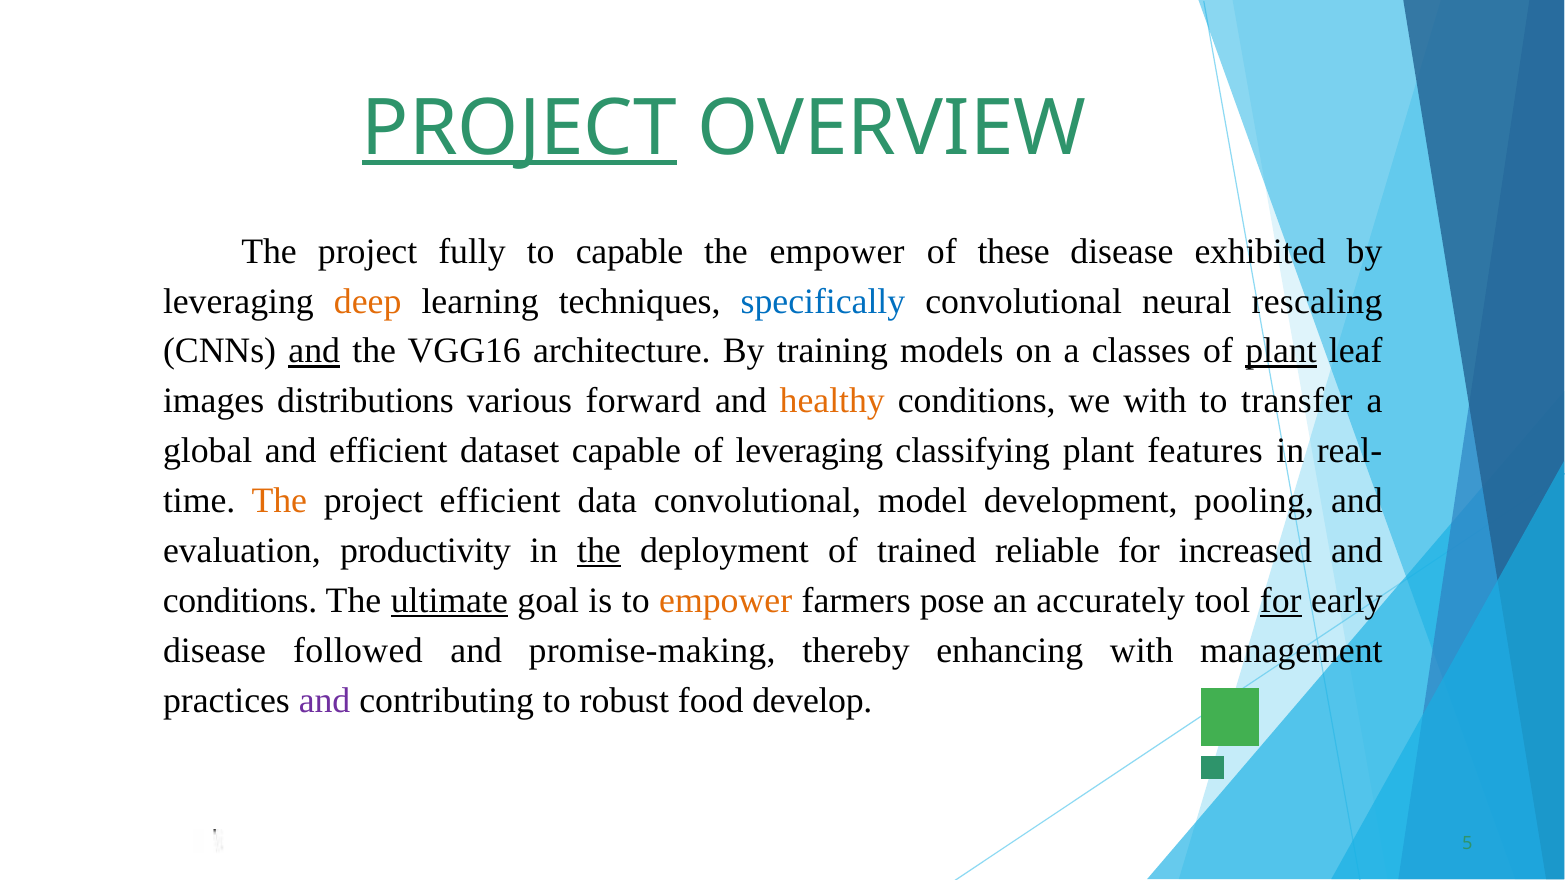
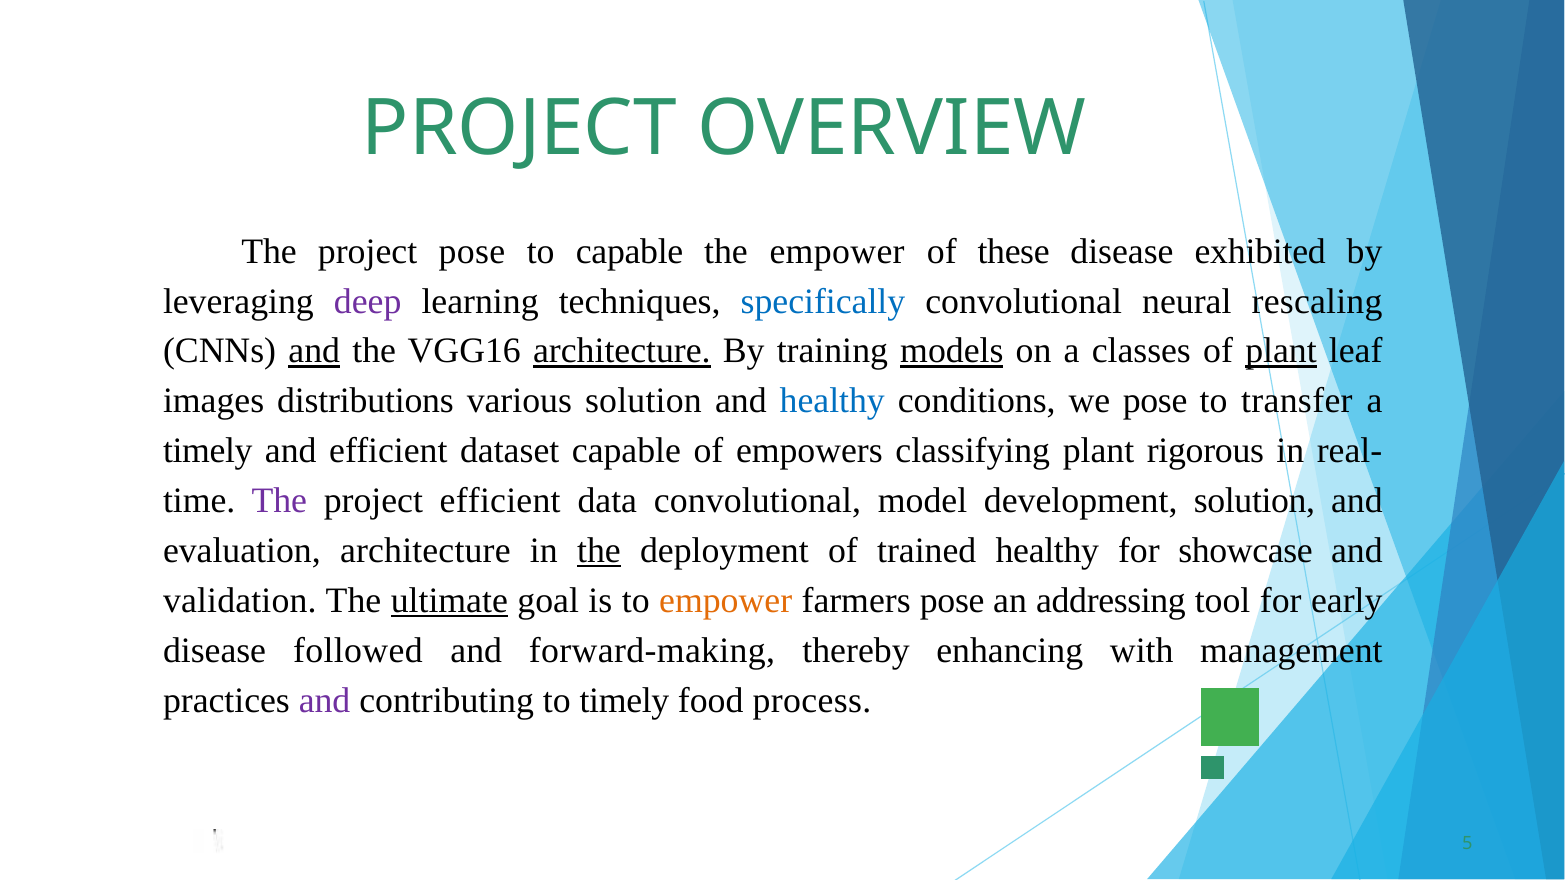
PROJECT at (519, 129) underline: present -> none
project fully: fully -> pose
deep colour: orange -> purple
architecture at (622, 351) underline: none -> present
models underline: none -> present
various forward: forward -> solution
healthy at (832, 401) colour: orange -> blue
we with: with -> pose
global at (208, 451): global -> timely
of leveraging: leveraging -> empowers
features: features -> rigorous
The at (279, 501) colour: orange -> purple
development pooling: pooling -> solution
evaluation productivity: productivity -> architecture
trained reliable: reliable -> healthy
increased: increased -> showcase
conditions at (240, 601): conditions -> validation
accurately: accurately -> addressing
for at (1281, 601) underline: present -> none
promise-making: promise-making -> forward-making
to robust: robust -> timely
develop: develop -> process
